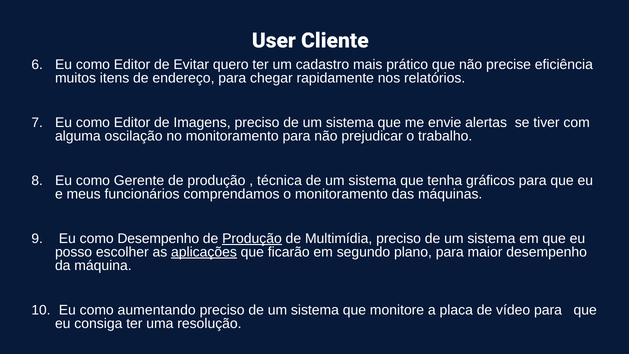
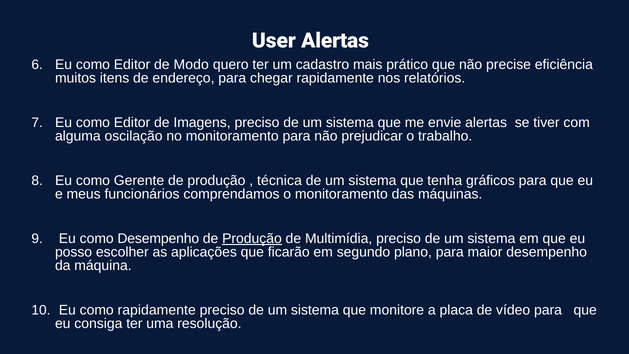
User Cliente: Cliente -> Alertas
Evitar: Evitar -> Modo
aplicações underline: present -> none
como aumentando: aumentando -> rapidamente
